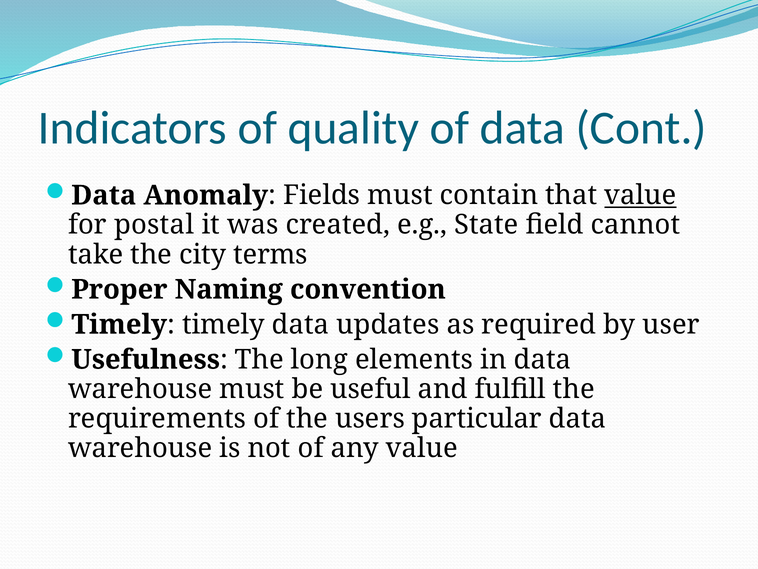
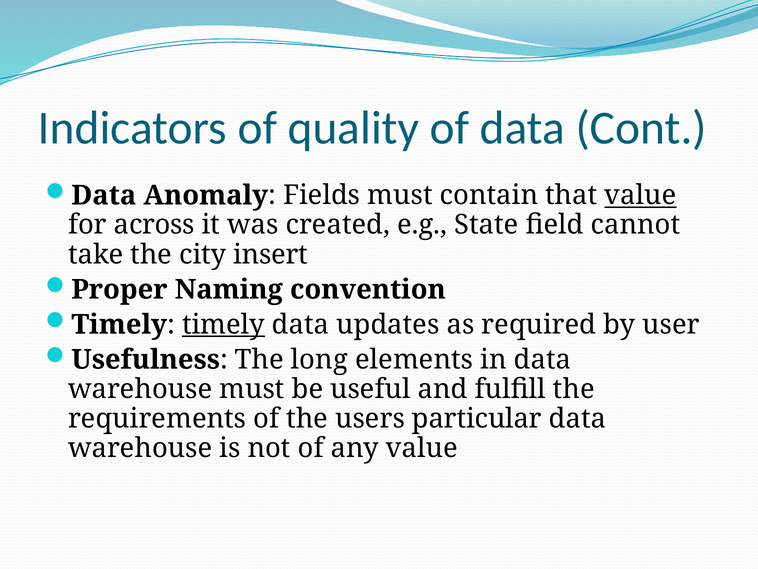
postal: postal -> across
terms: terms -> insert
timely at (223, 324) underline: none -> present
